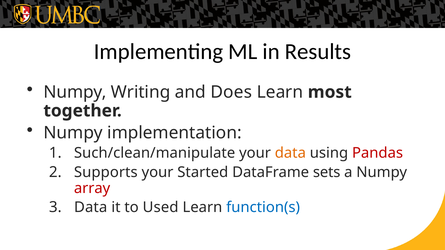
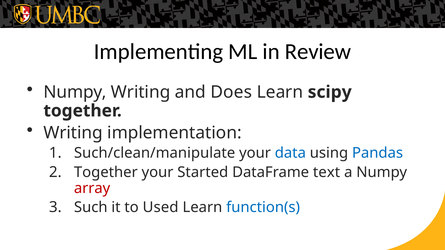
Results: Results -> Review
most: most -> scipy
Numpy at (73, 133): Numpy -> Writing
data at (290, 153) colour: orange -> blue
Pandas colour: red -> blue
Supports at (106, 172): Supports -> Together
sets: sets -> text
Data at (91, 208): Data -> Such
